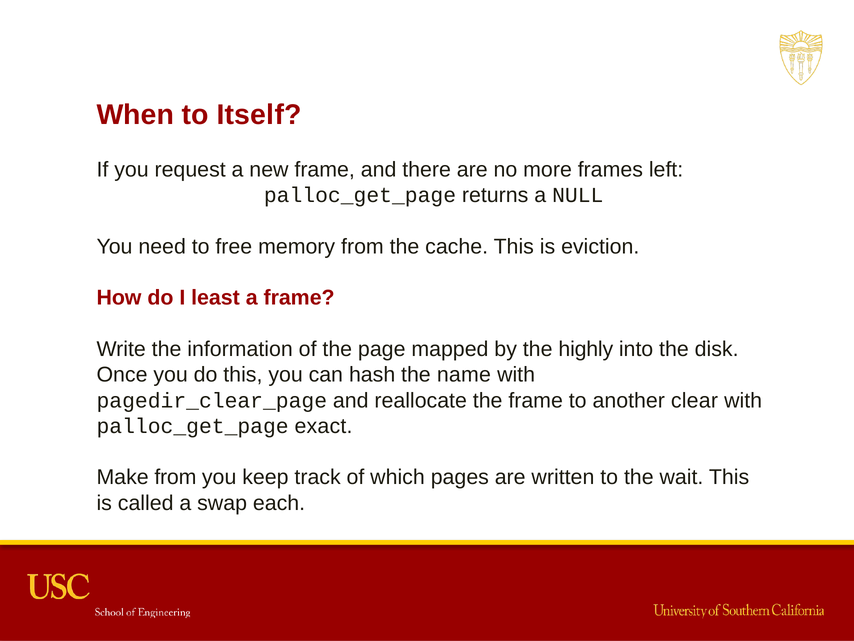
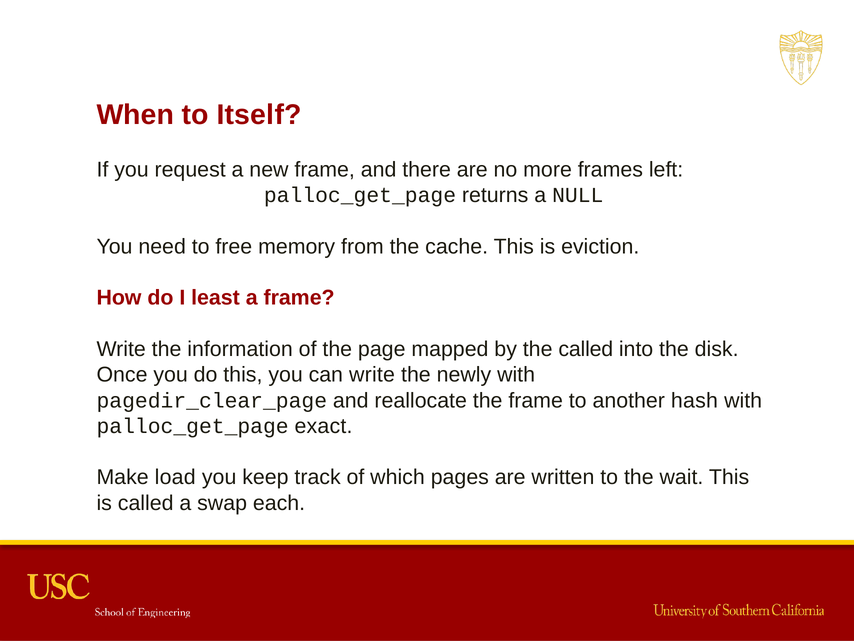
the highly: highly -> called
can hash: hash -> write
name: name -> newly
clear: clear -> hash
Make from: from -> load
